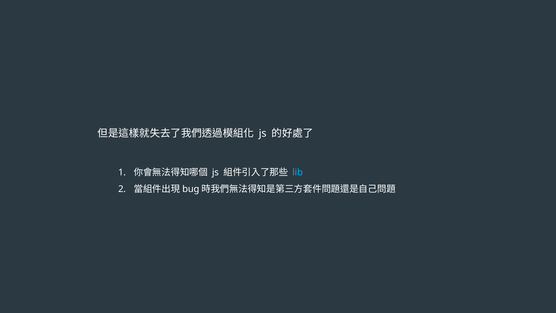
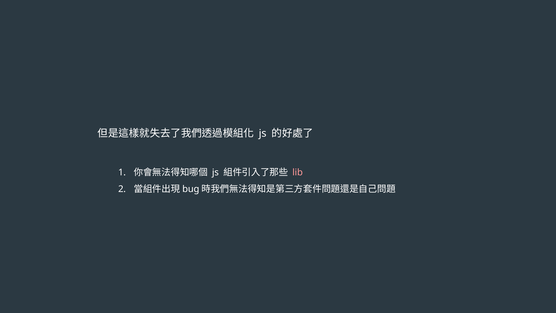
lib colour: light blue -> pink
